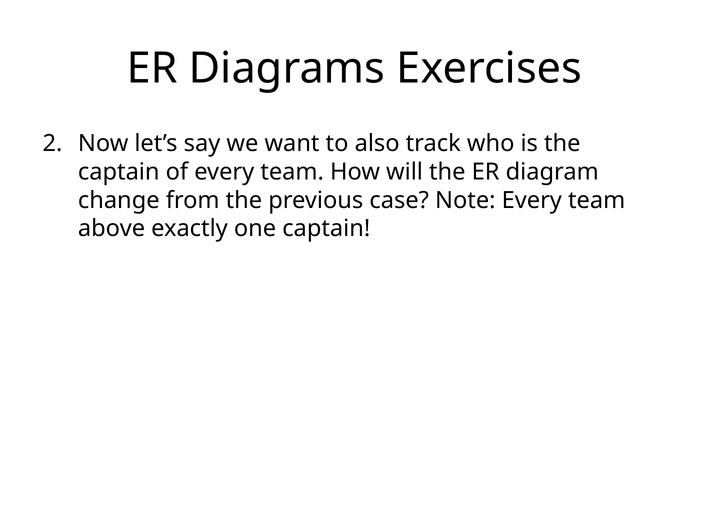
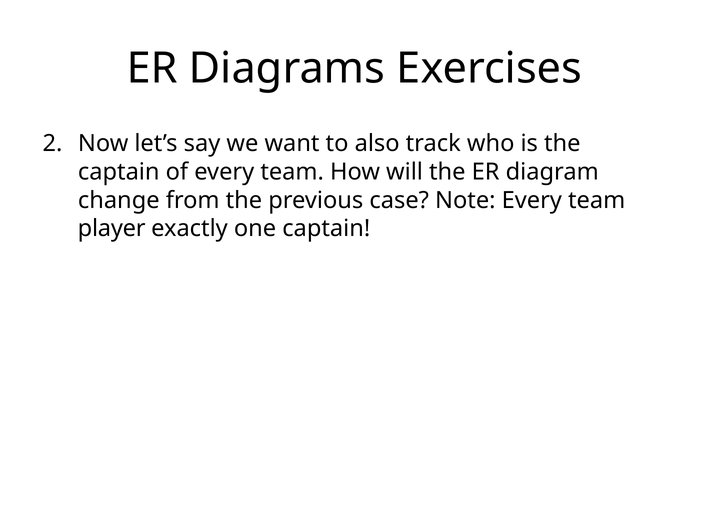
above: above -> player
